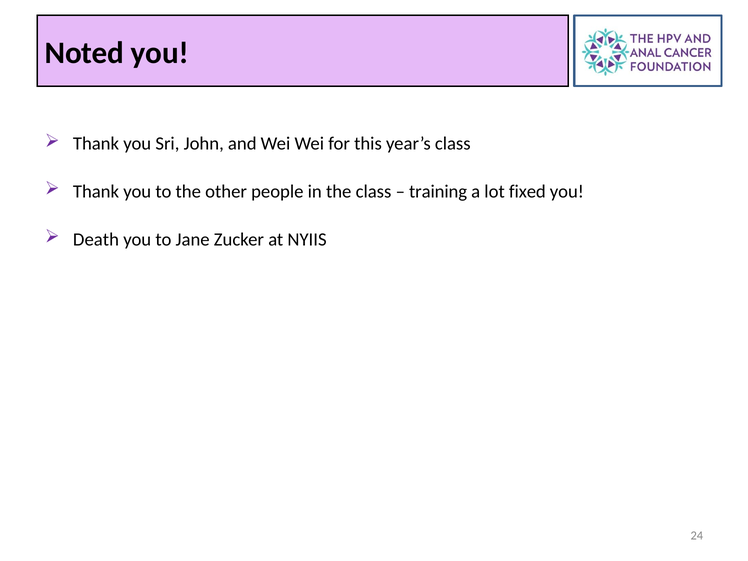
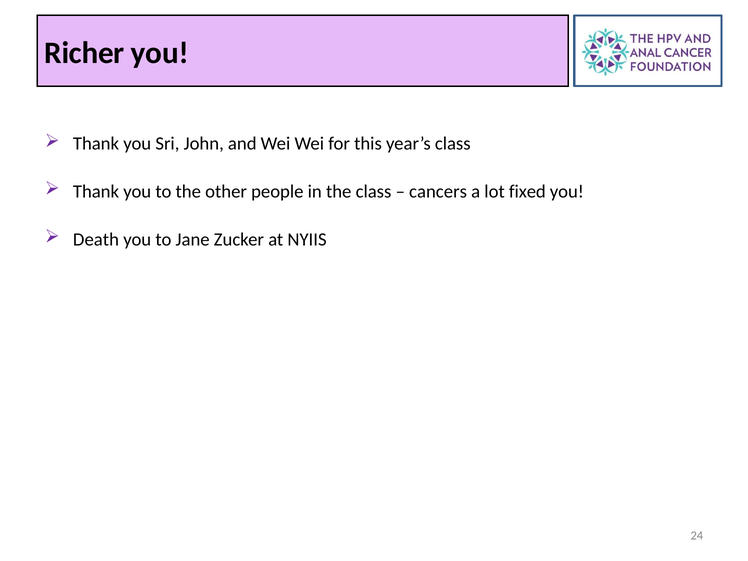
Noted: Noted -> Richer
training: training -> cancers
